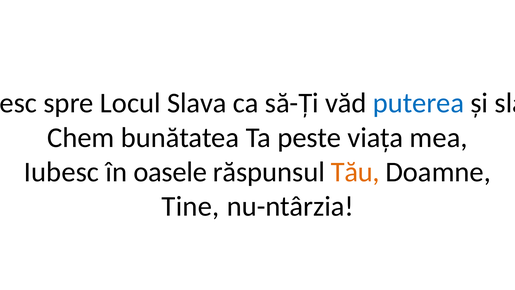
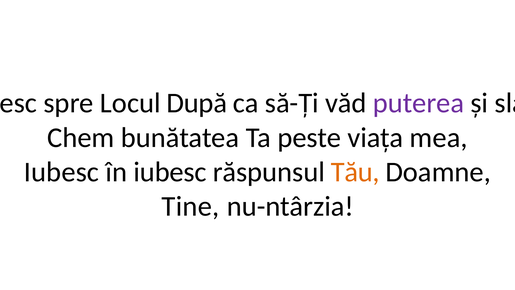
Locul Slava: Slava -> După
puterea colour: blue -> purple
în oasele: oasele -> iubesc
